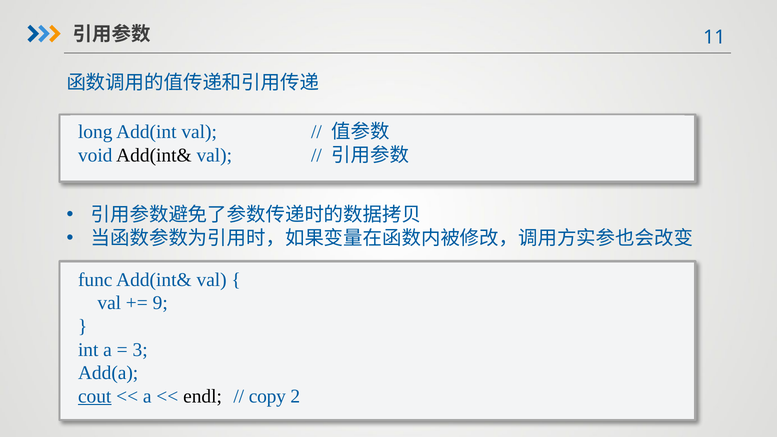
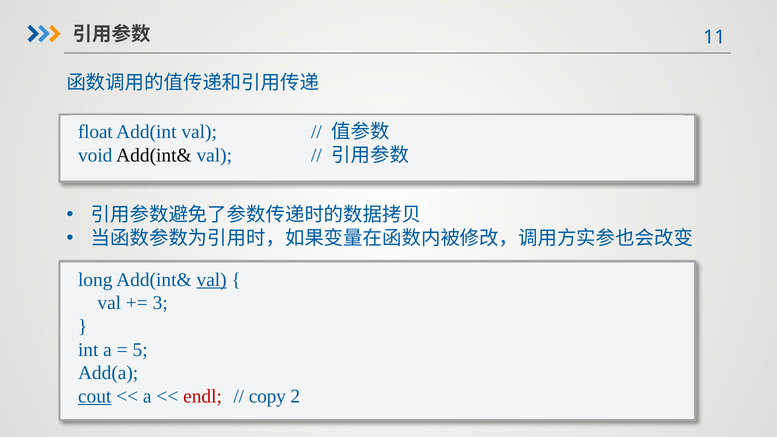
long: long -> float
func: func -> long
val at (212, 280) underline: none -> present
9: 9 -> 3
3: 3 -> 5
endl colour: black -> red
